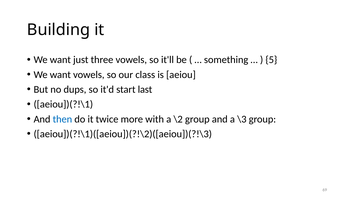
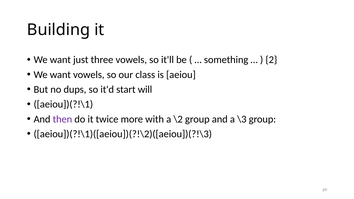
5: 5 -> 2
last: last -> will
then colour: blue -> purple
